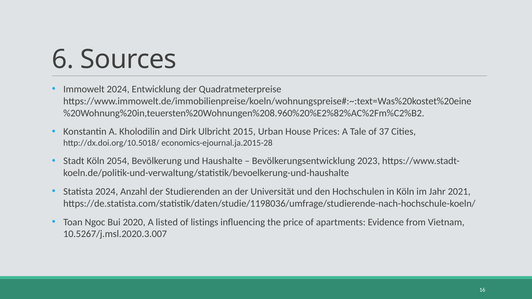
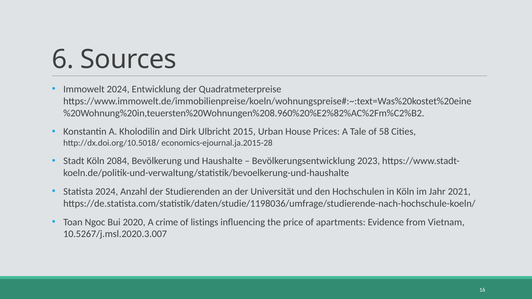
37: 37 -> 58
2054: 2054 -> 2084
listed: listed -> crime
